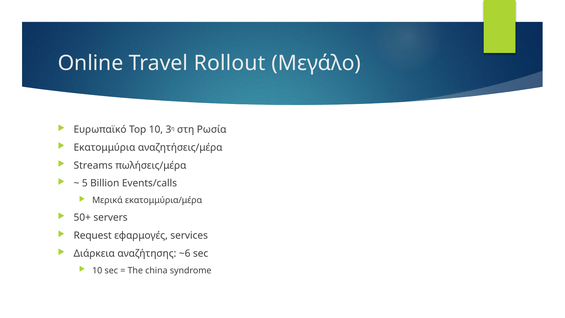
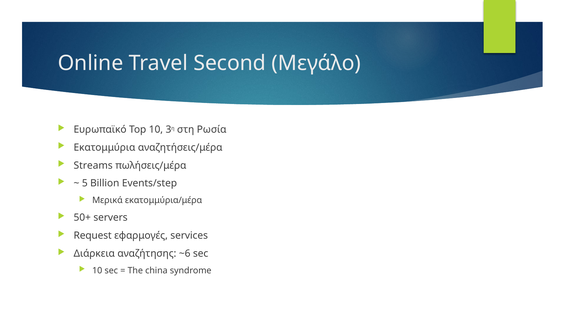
Rollout: Rollout -> Second
Events/calls: Events/calls -> Events/step
